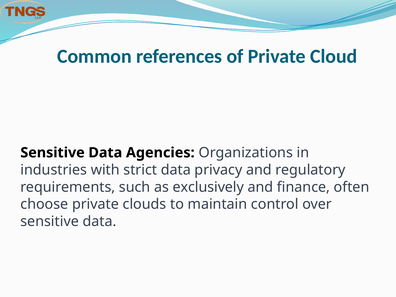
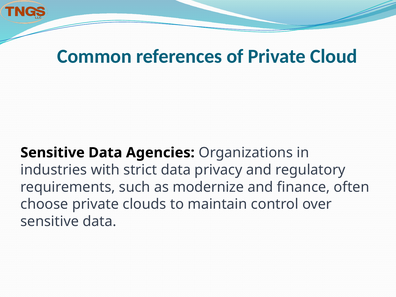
exclusively: exclusively -> modernize
